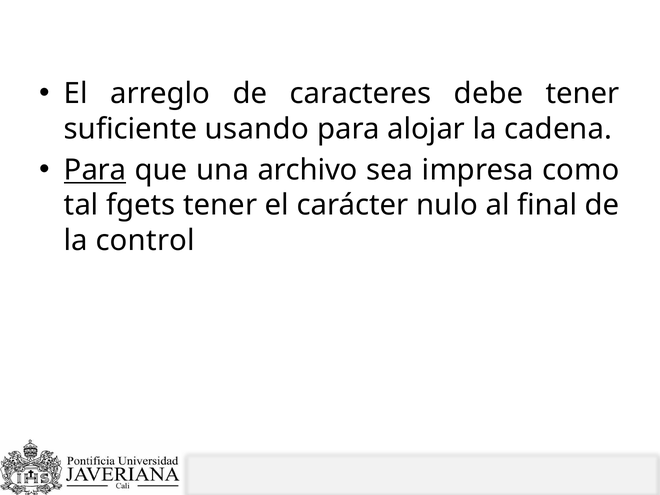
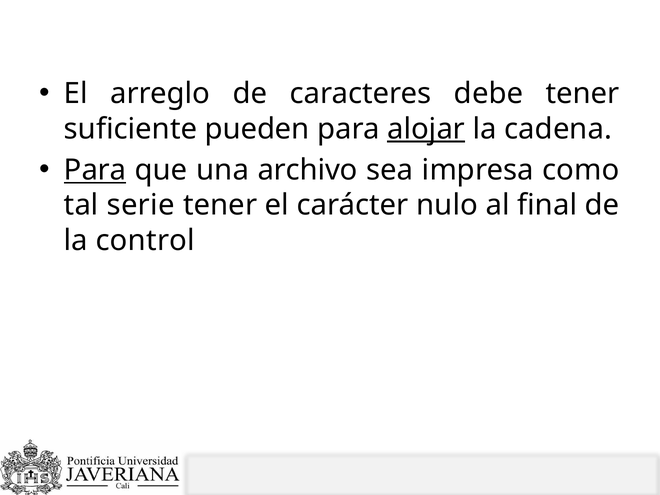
usando: usando -> pueden
alojar underline: none -> present
fgets: fgets -> serie
